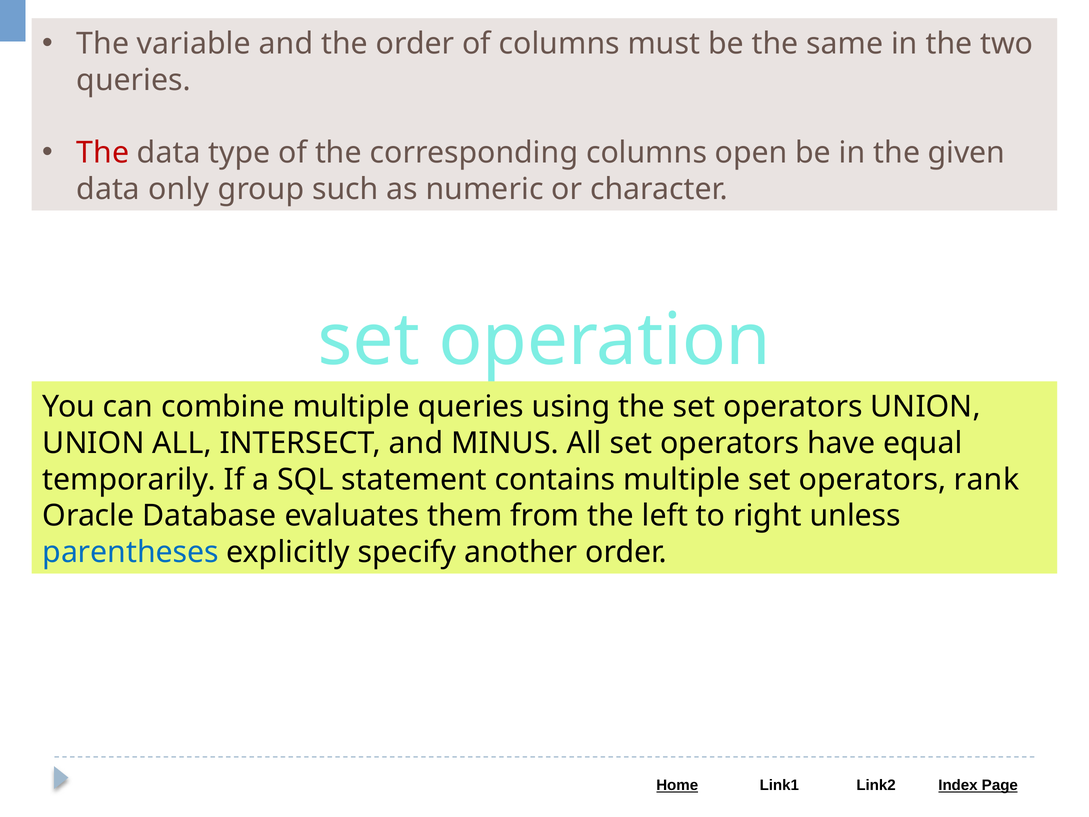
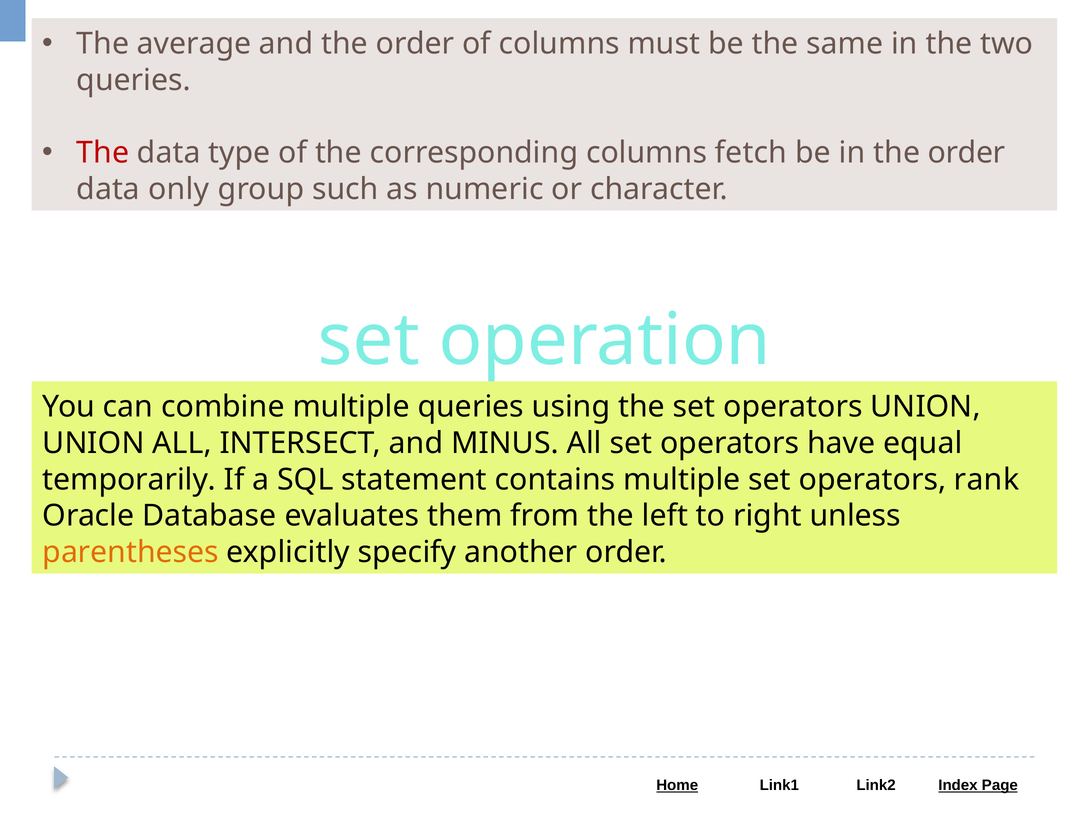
variable: variable -> average
open: open -> fetch
in the given: given -> order
parentheses colour: blue -> orange
